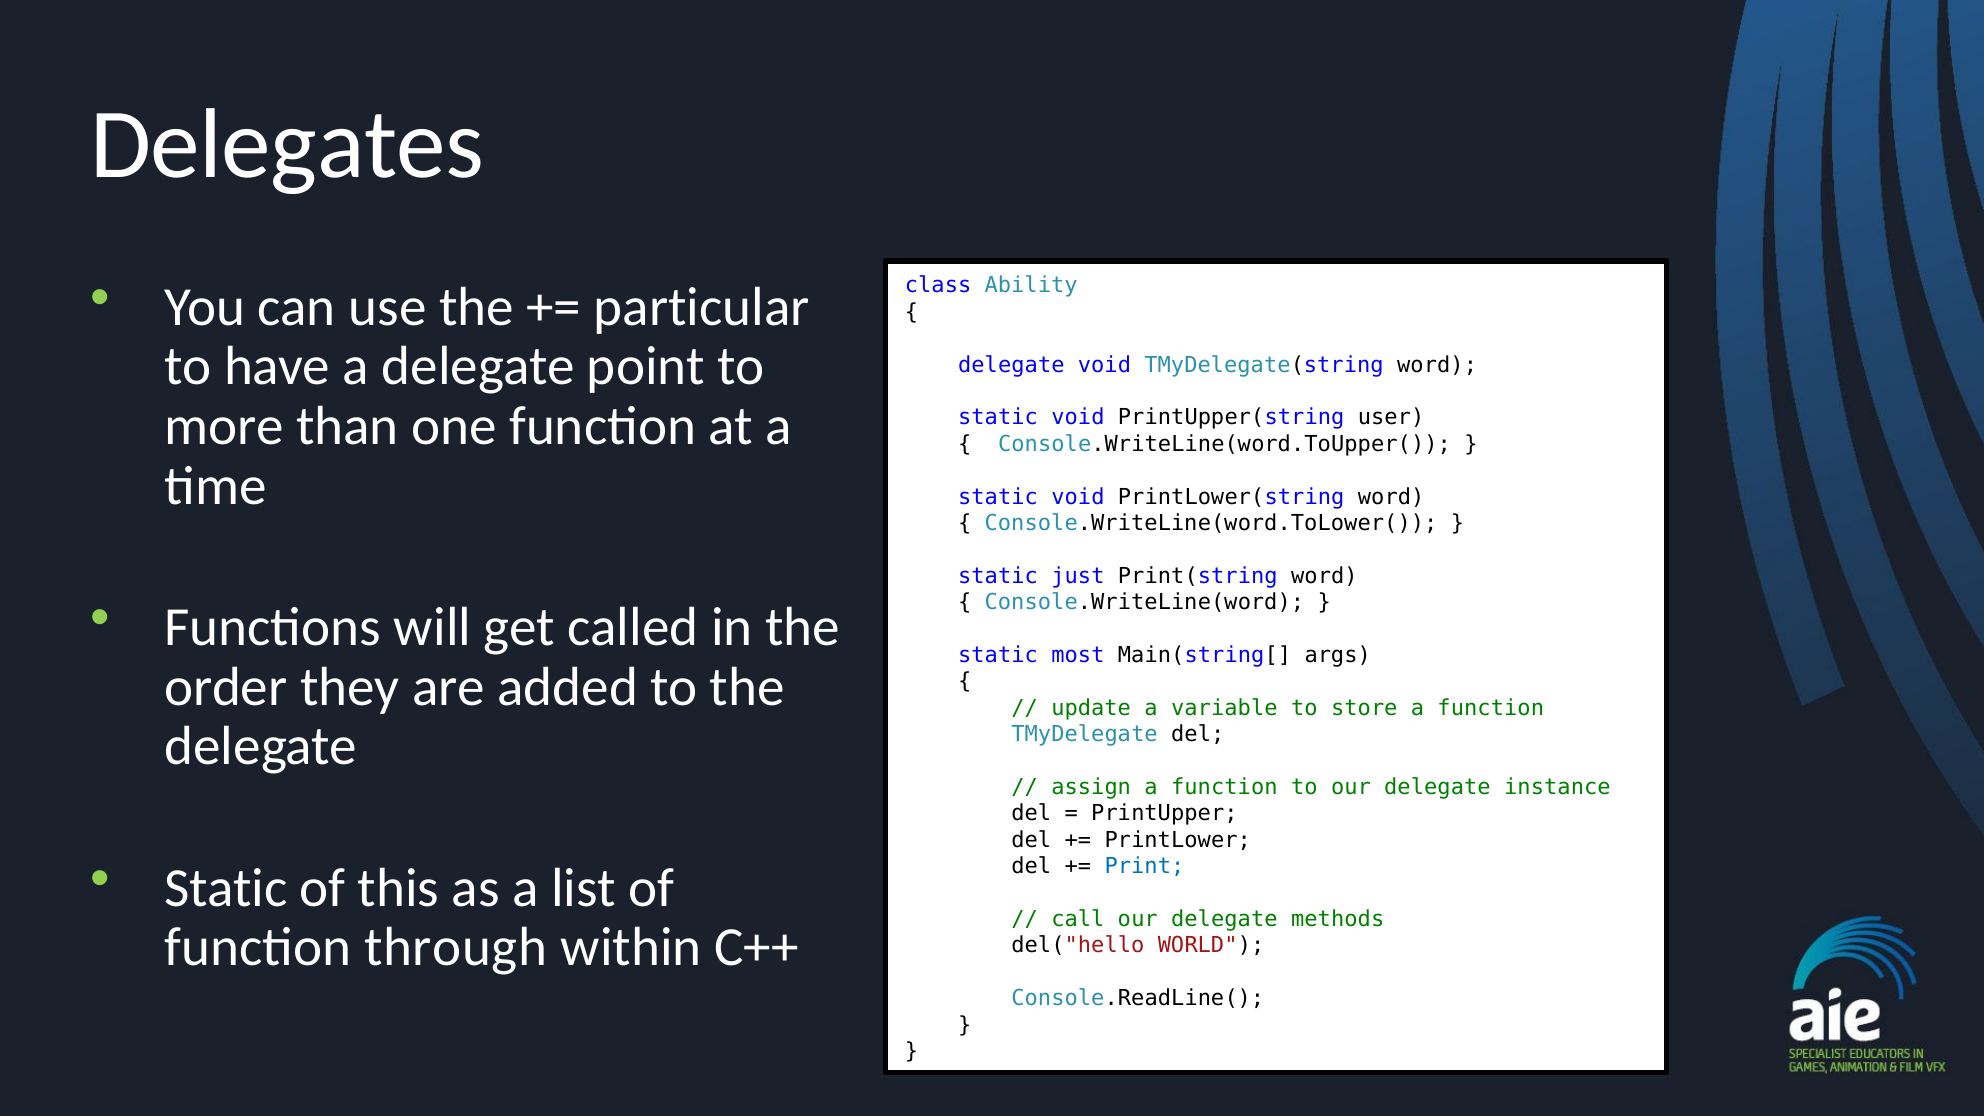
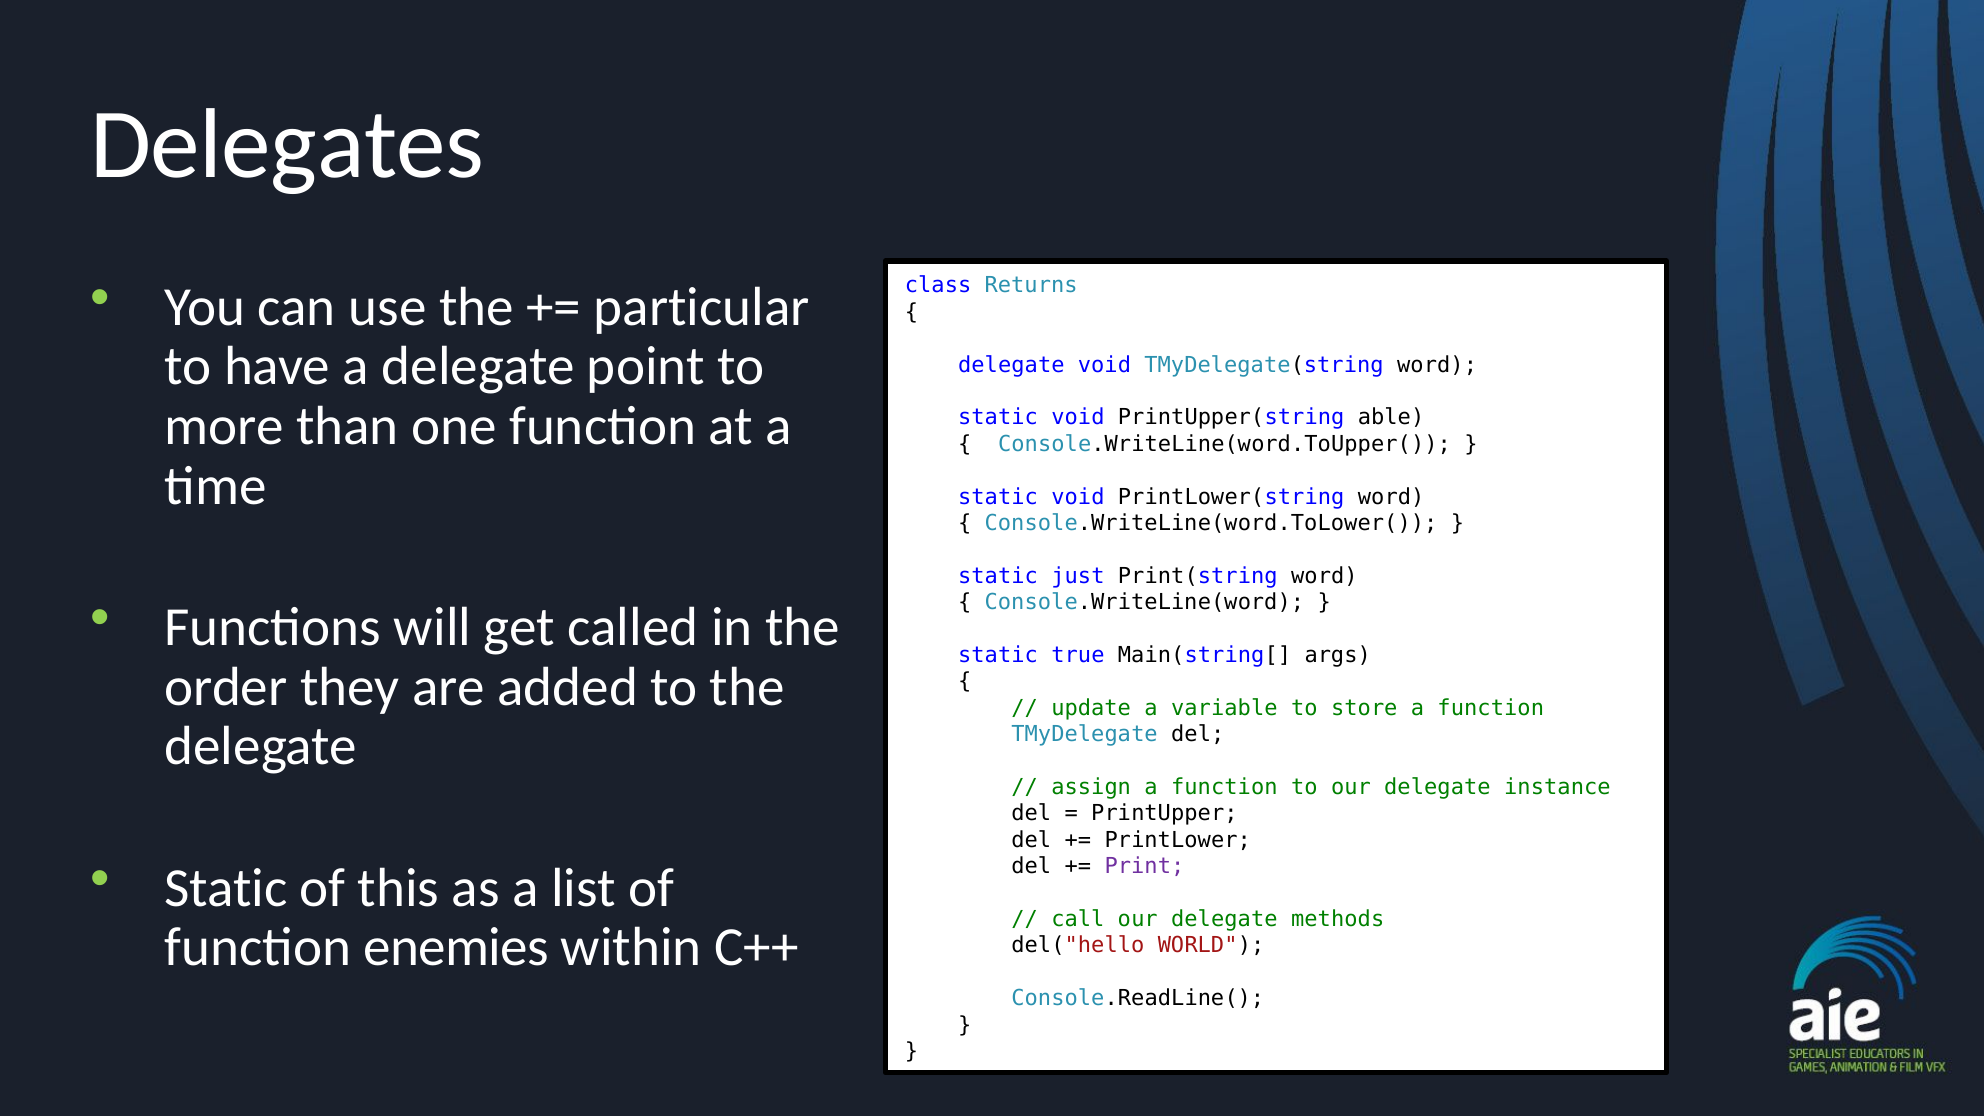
Ability: Ability -> Returns
user: user -> able
most: most -> true
Print colour: blue -> purple
through: through -> enemies
